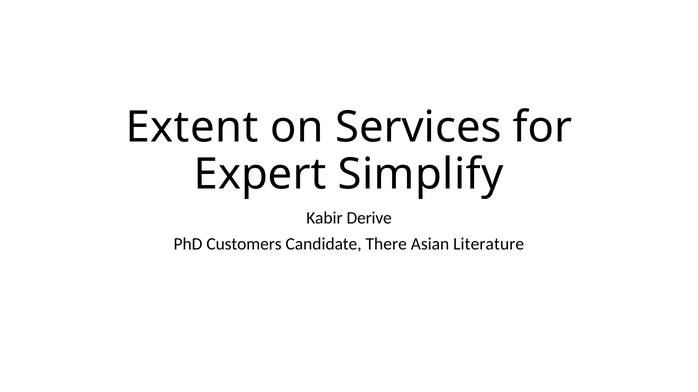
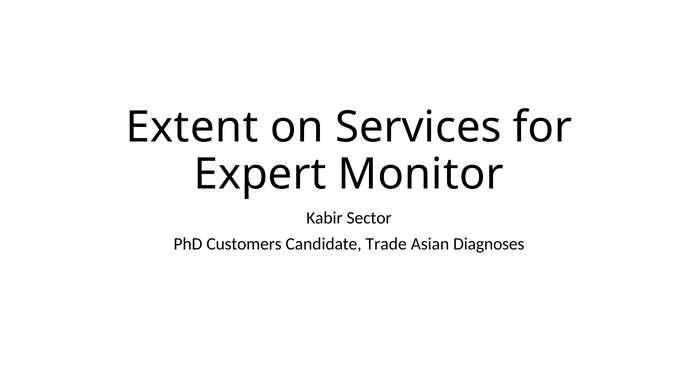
Simplify: Simplify -> Monitor
Derive: Derive -> Sector
There: There -> Trade
Literature: Literature -> Diagnoses
